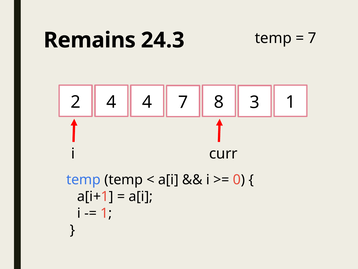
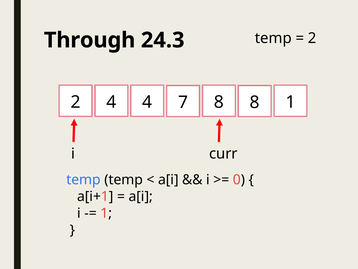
7 at (312, 38): 7 -> 2
Remains: Remains -> Through
8 3: 3 -> 8
